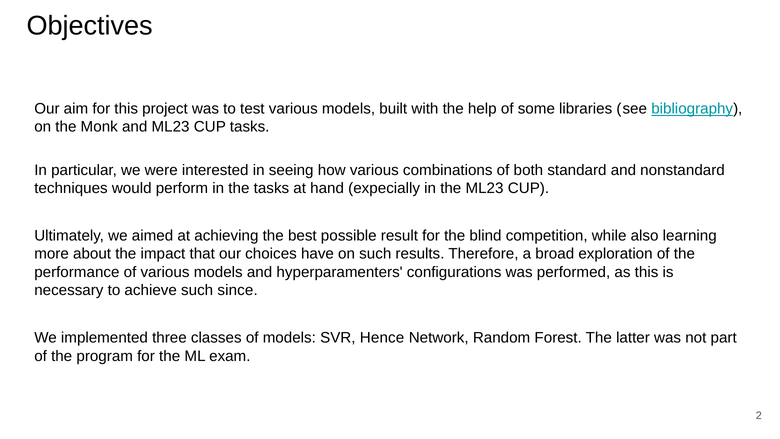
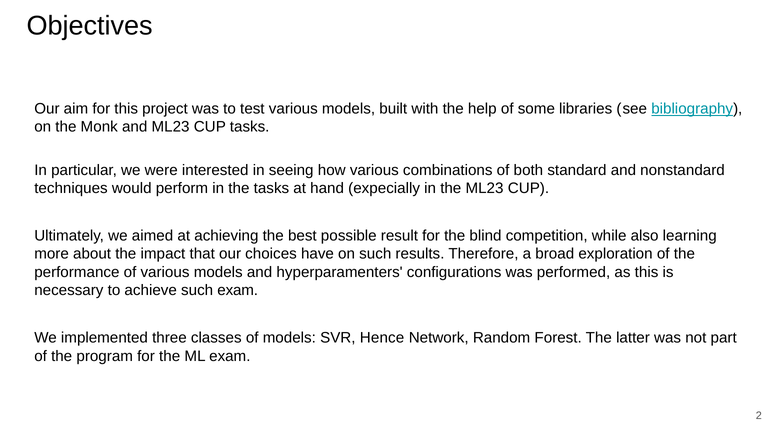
such since: since -> exam
